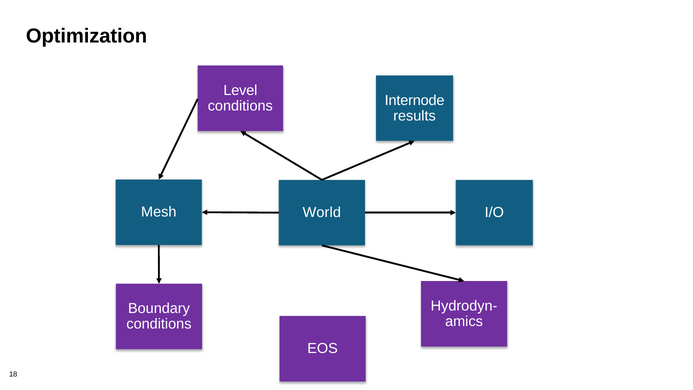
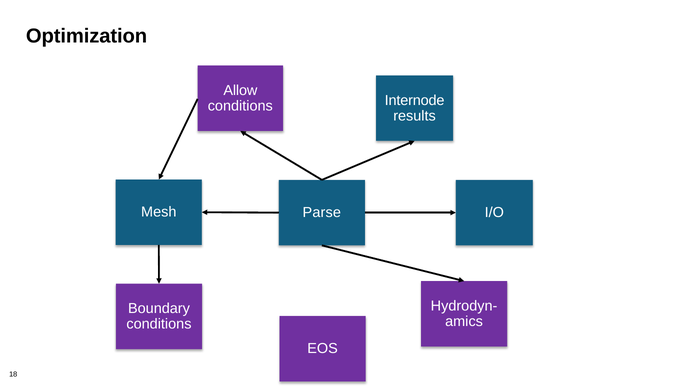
Level: Level -> Allow
World: World -> Parse
